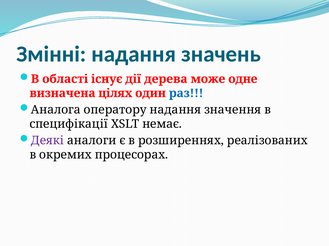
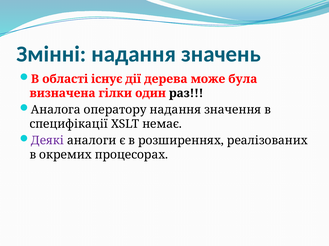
одне: одне -> була
цілях: цілях -> гілки
раз colour: blue -> black
